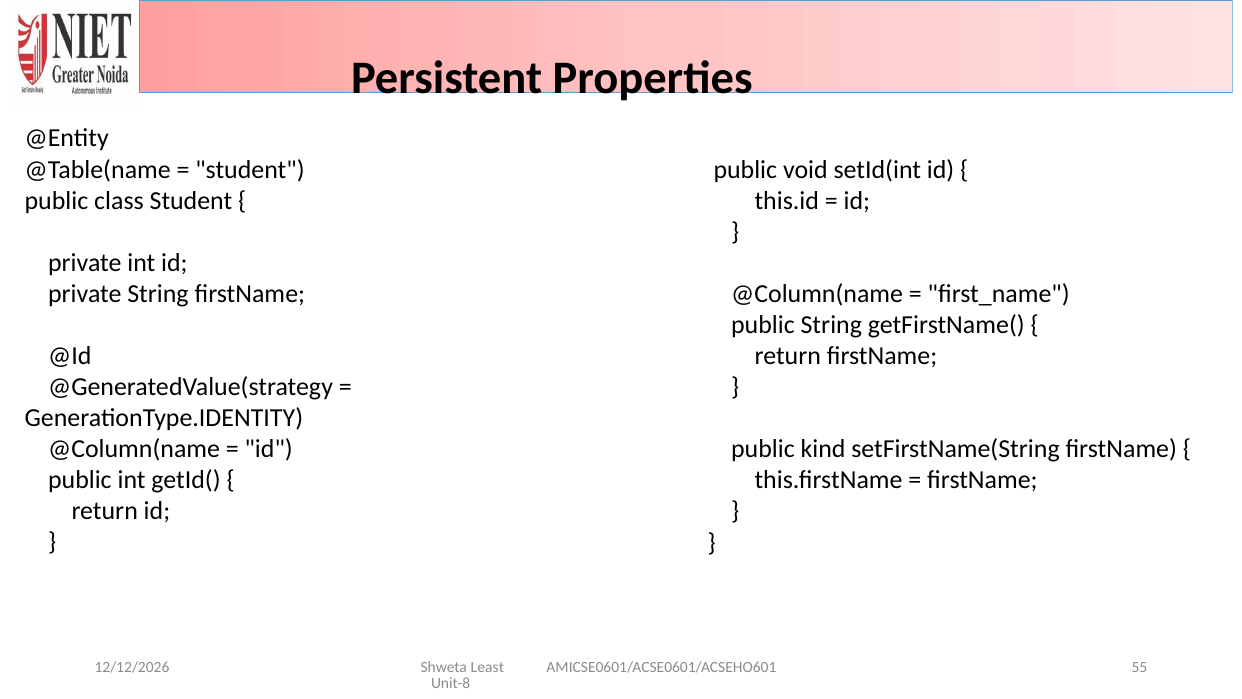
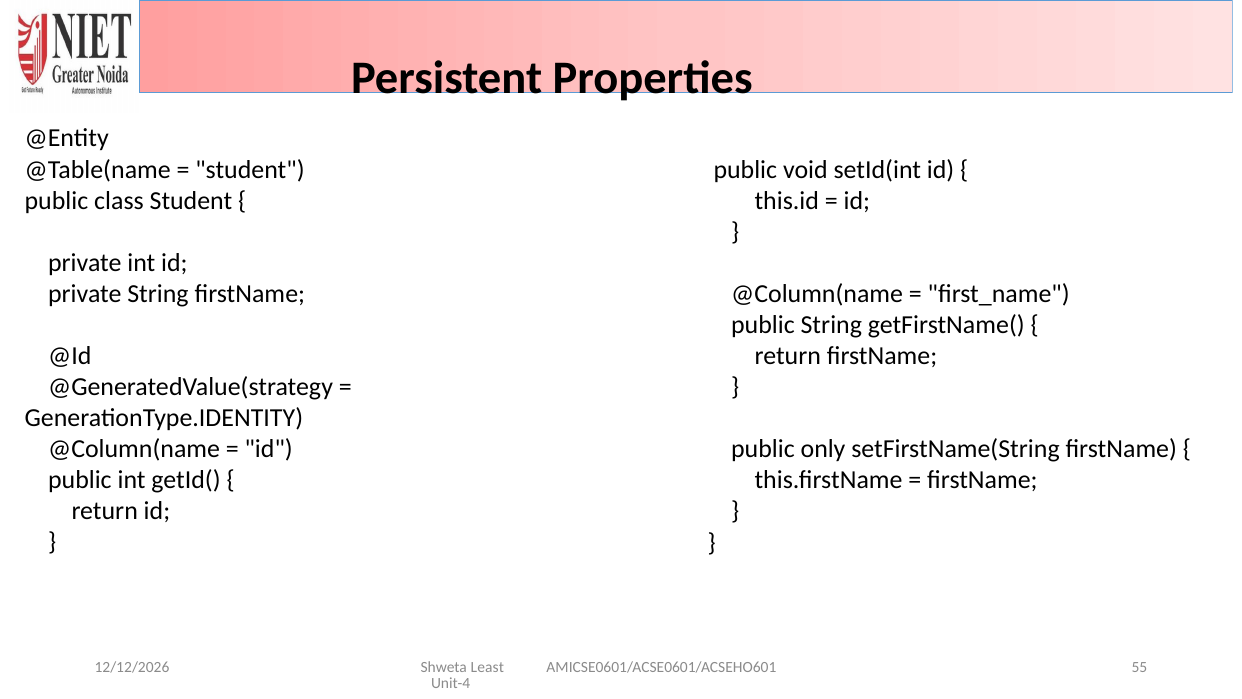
kind: kind -> only
Unit-8: Unit-8 -> Unit-4
